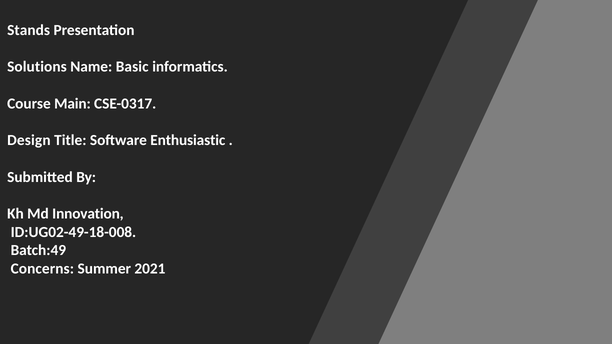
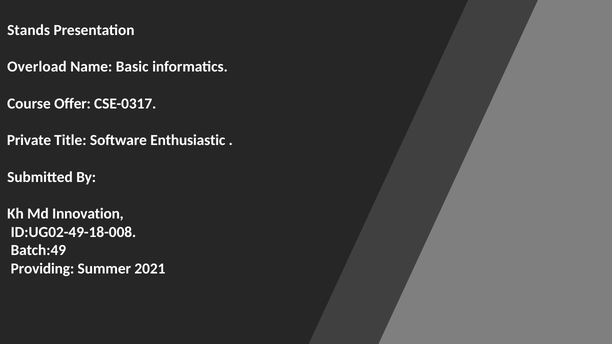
Solutions: Solutions -> Overload
Main: Main -> Offer
Design: Design -> Private
Concerns: Concerns -> Providing
